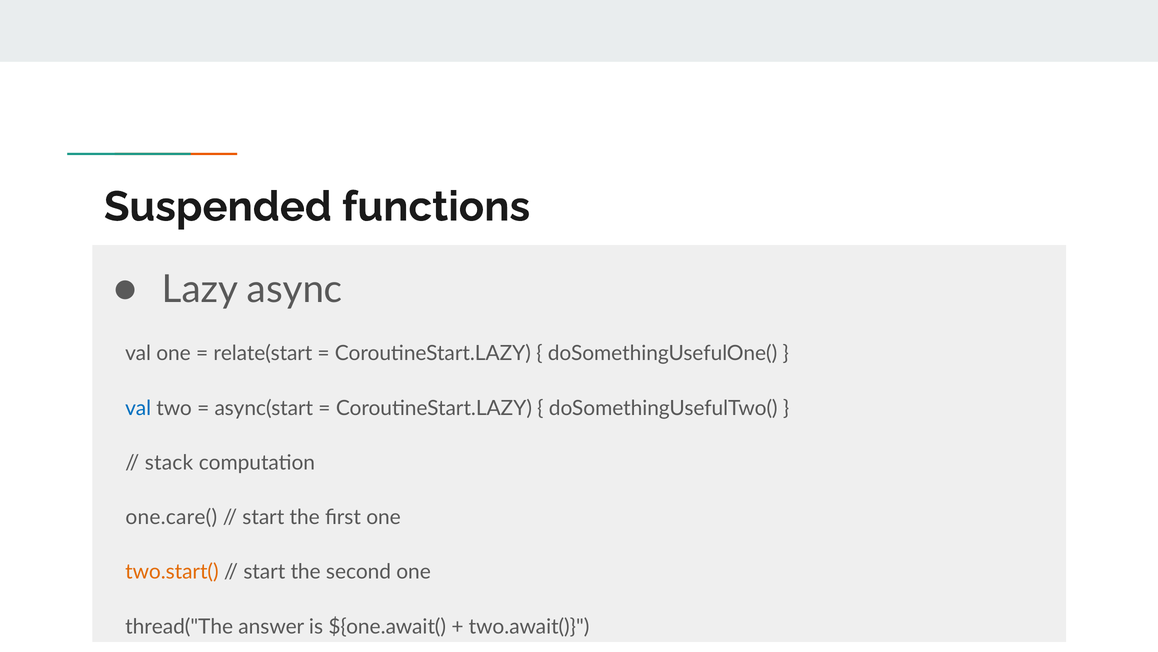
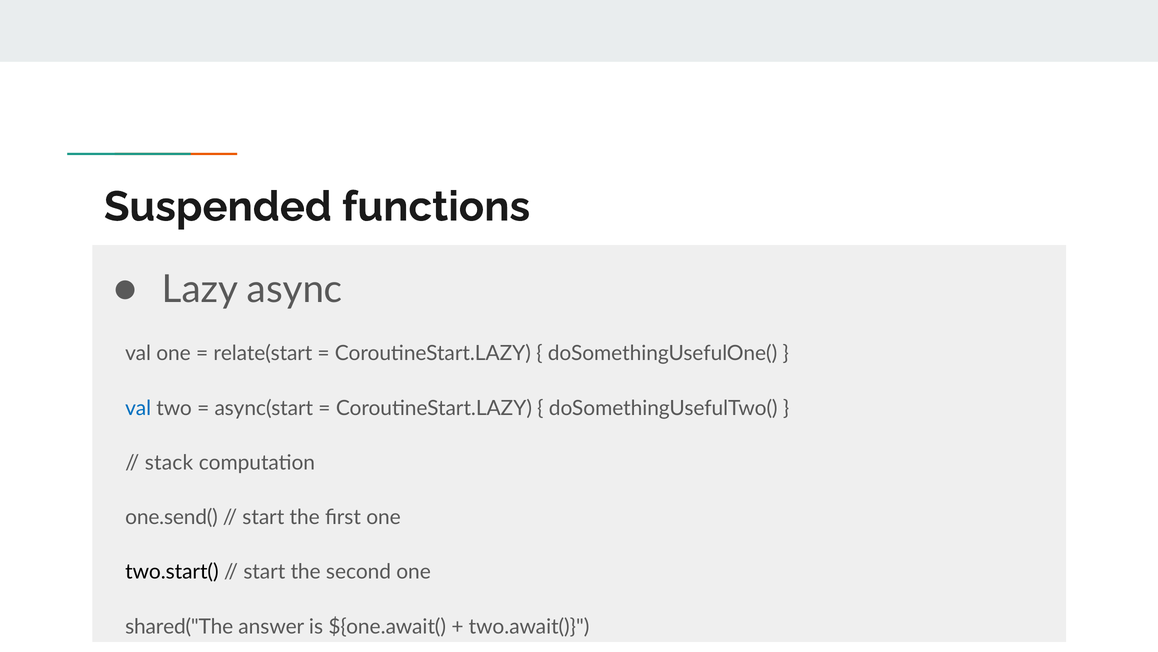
one.care(: one.care( -> one.send(
two.start( colour: orange -> black
thread("The: thread("The -> shared("The
